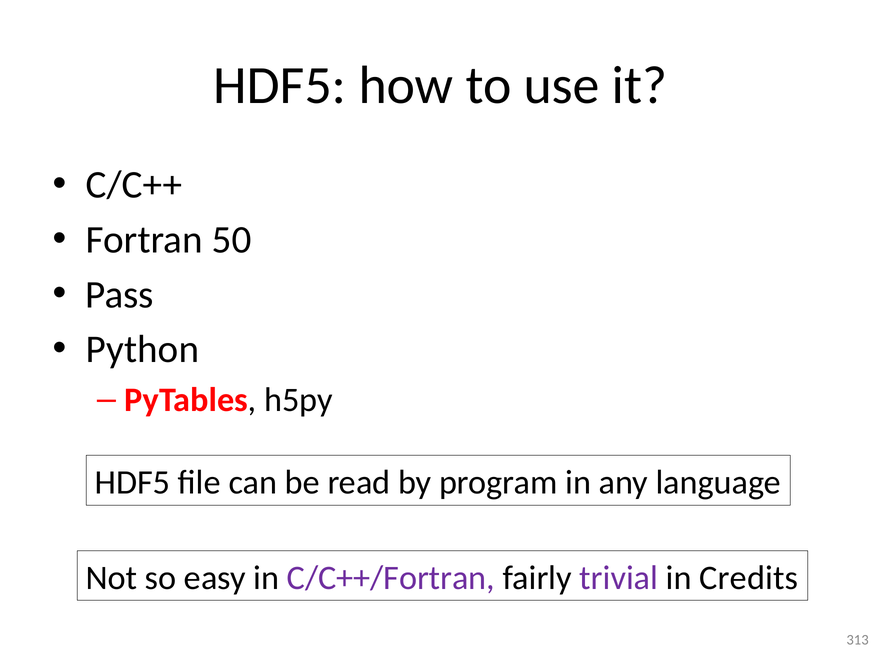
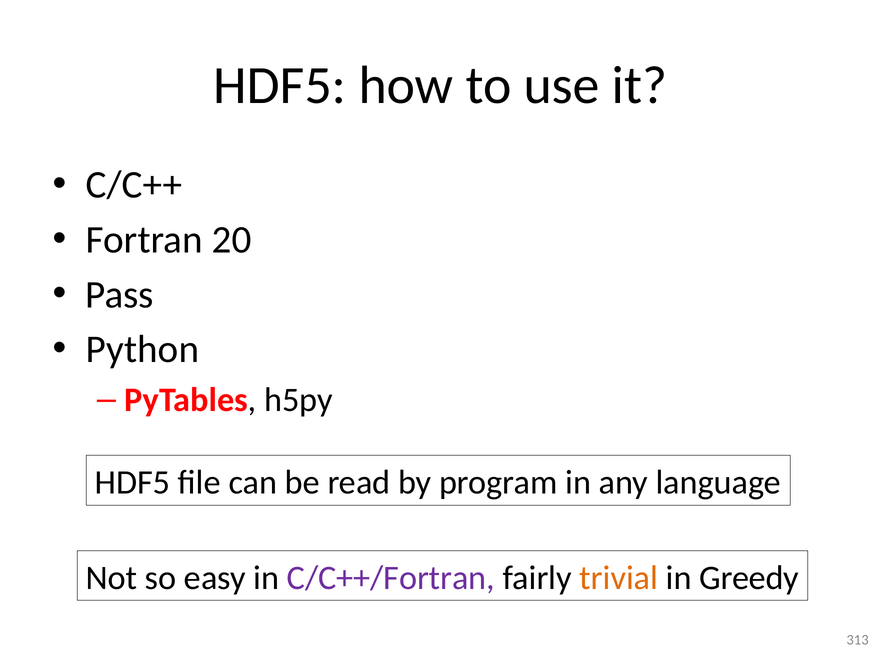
50: 50 -> 20
trivial colour: purple -> orange
Credits: Credits -> Greedy
